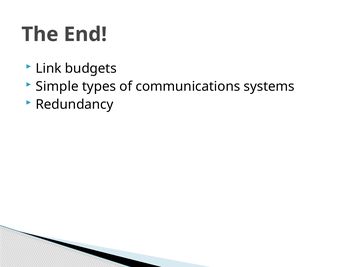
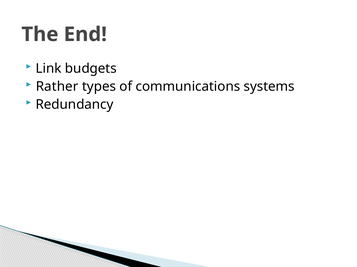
Simple: Simple -> Rather
